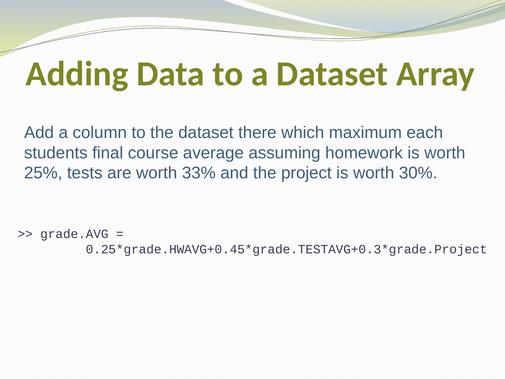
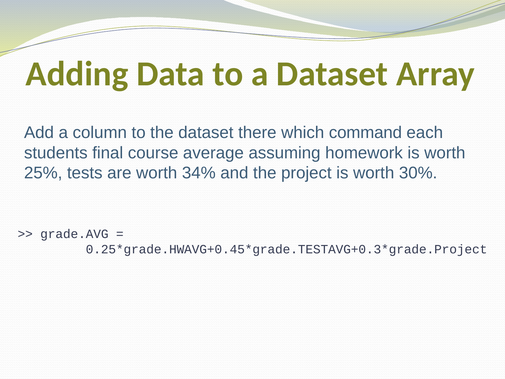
maximum: maximum -> command
33%: 33% -> 34%
